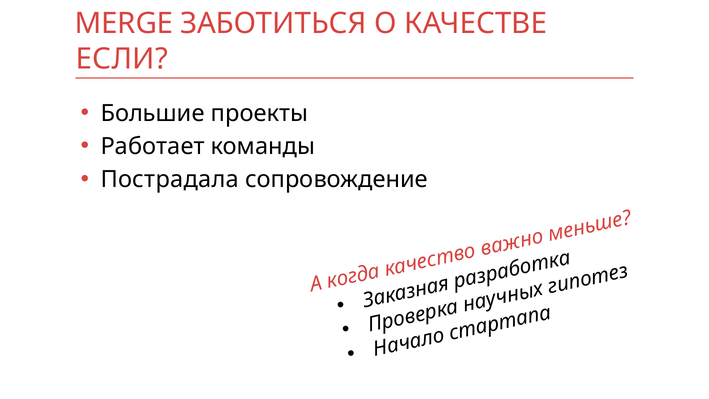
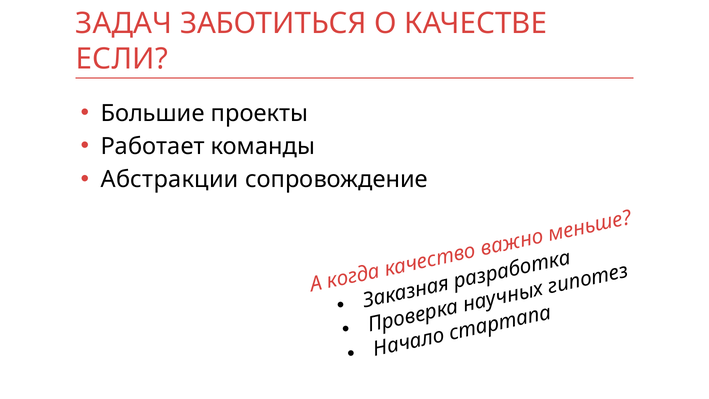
MERGE: MERGE -> ЗАДАЧ
Пострадала: Пострадала -> Абстракции
